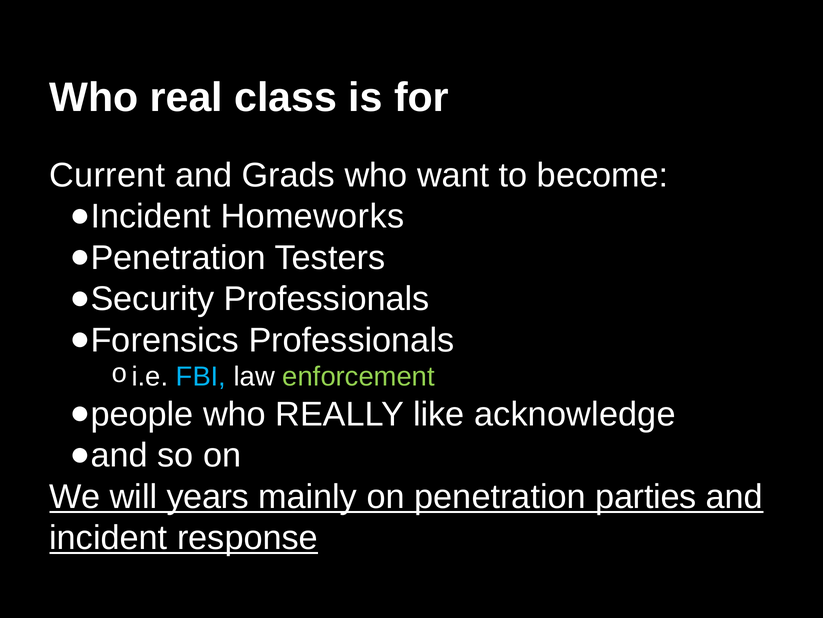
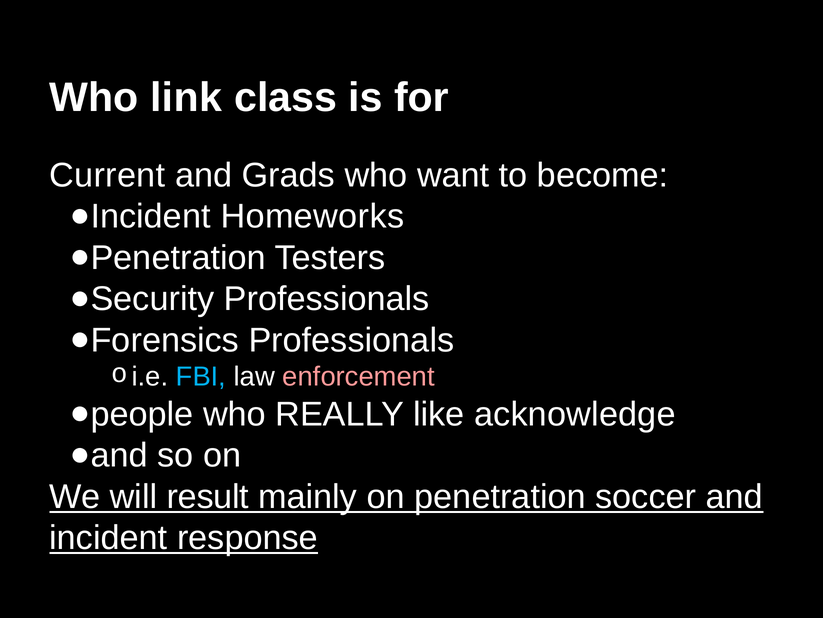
real: real -> link
enforcement colour: light green -> pink
years: years -> result
parties: parties -> soccer
